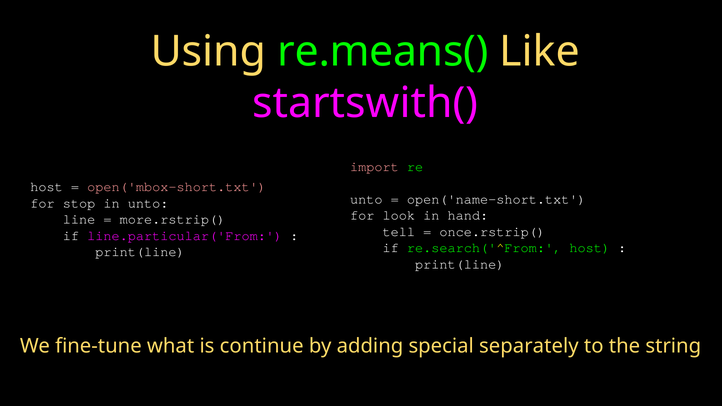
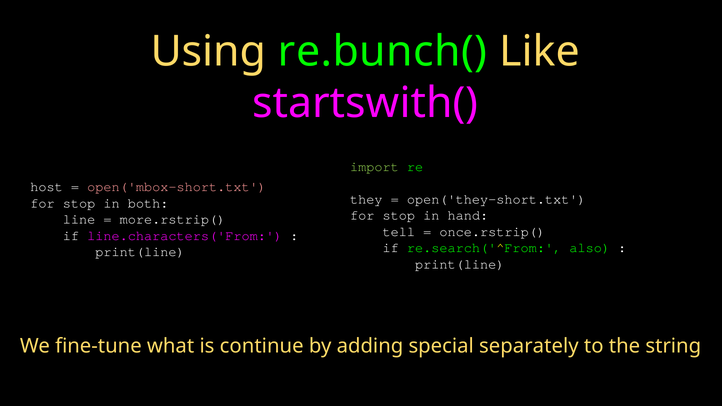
re.means(: re.means( -> re.bunch(
import colour: pink -> light green
unto at (366, 199): unto -> they
open('name-short.txt: open('name-short.txt -> open('they-short.txt
in unto: unto -> both
look at (399, 215): look -> stop
line.particular('From: line.particular('From -> line.characters('From
re.search('^From host: host -> also
